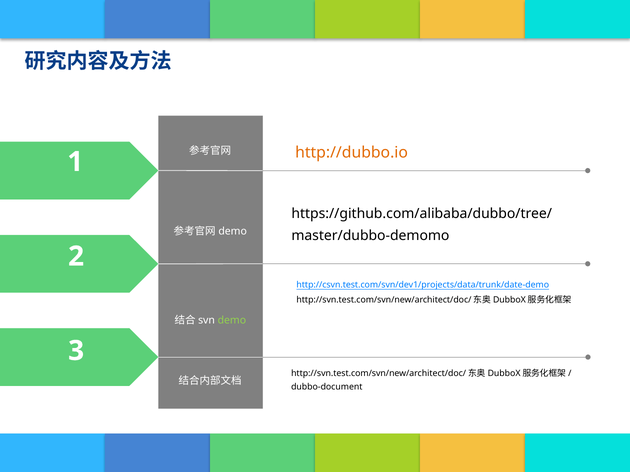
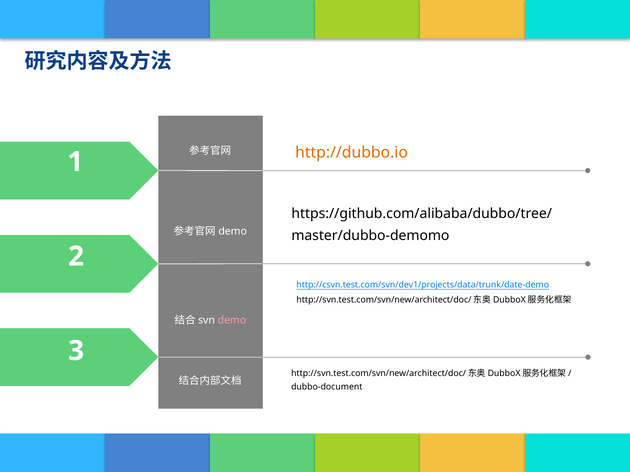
demo colour: light green -> pink
